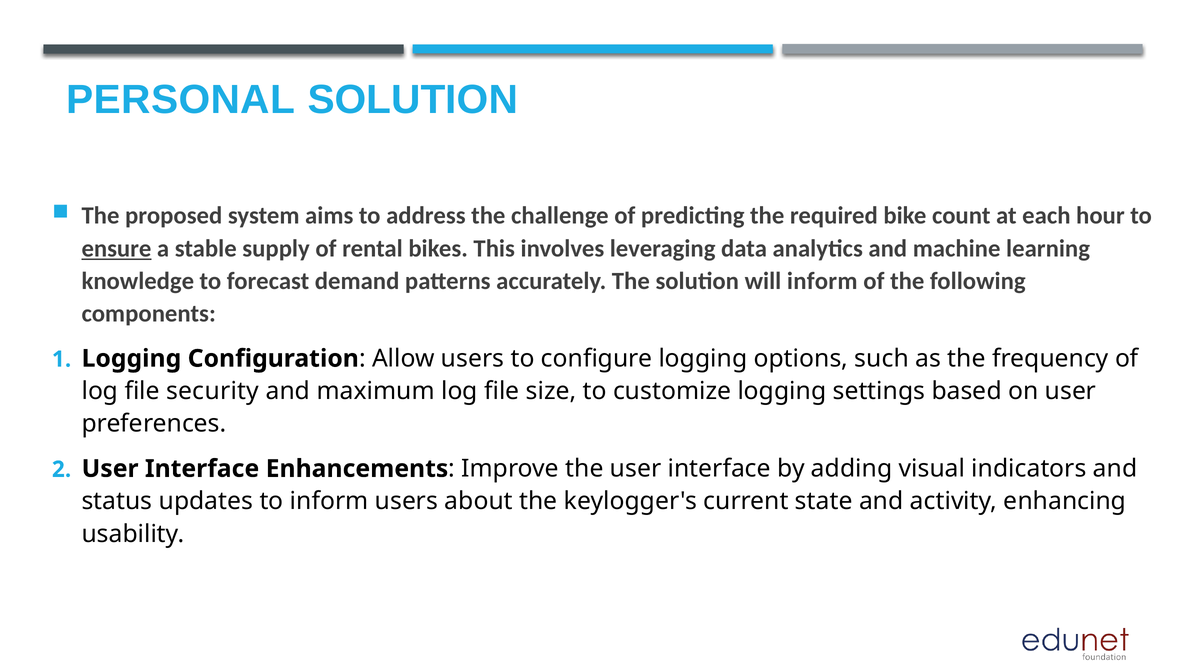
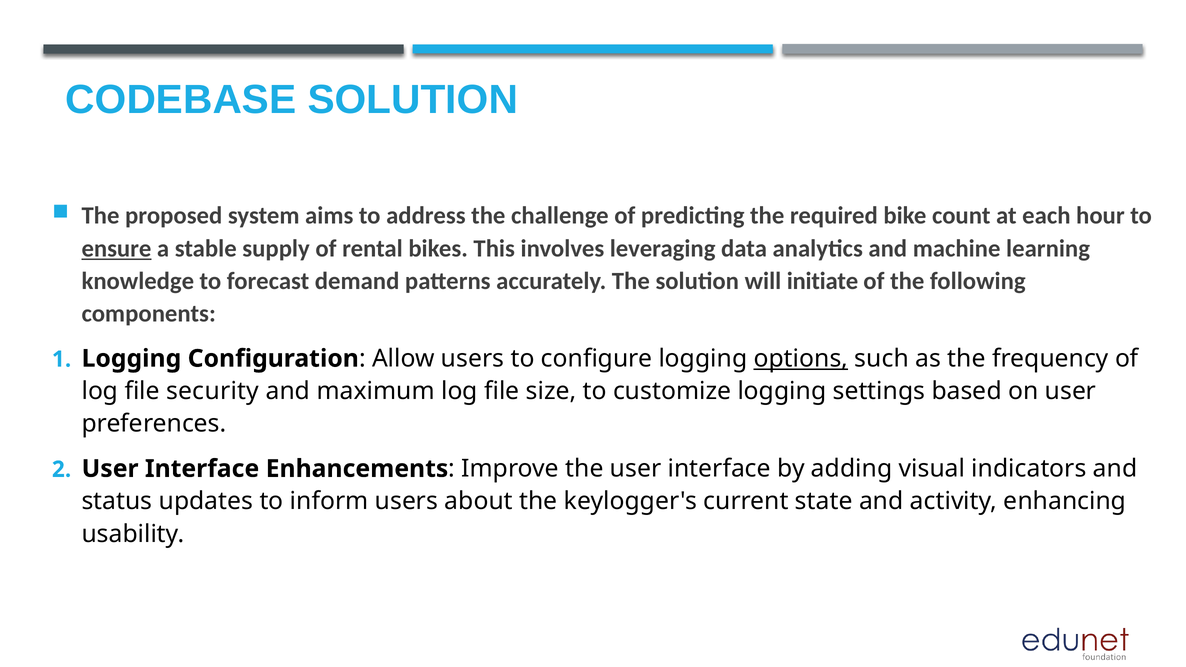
PERSONAL: PERSONAL -> CODEBASE
will inform: inform -> initiate
options underline: none -> present
